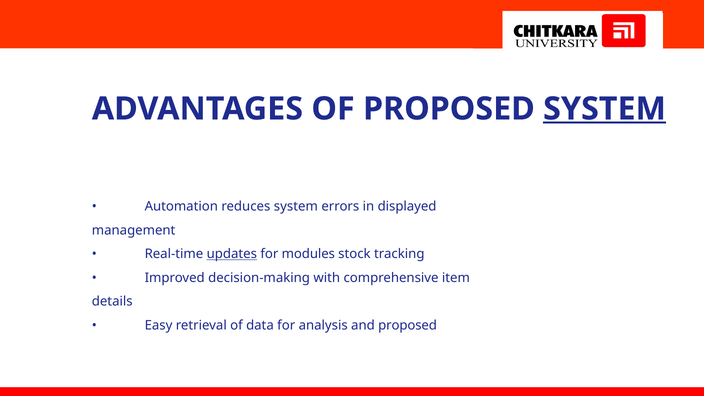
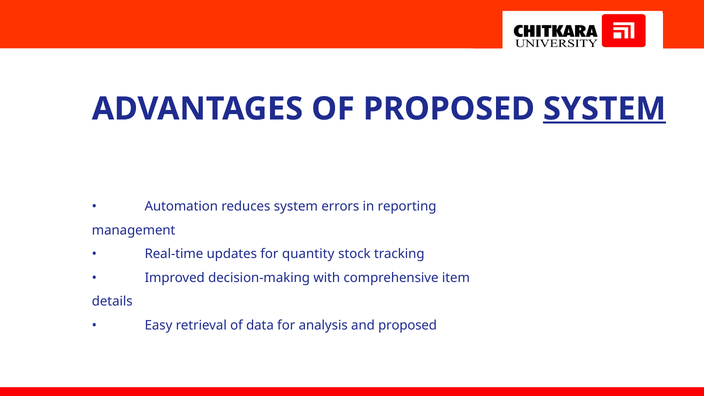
displayed: displayed -> reporting
updates underline: present -> none
modules: modules -> quantity
